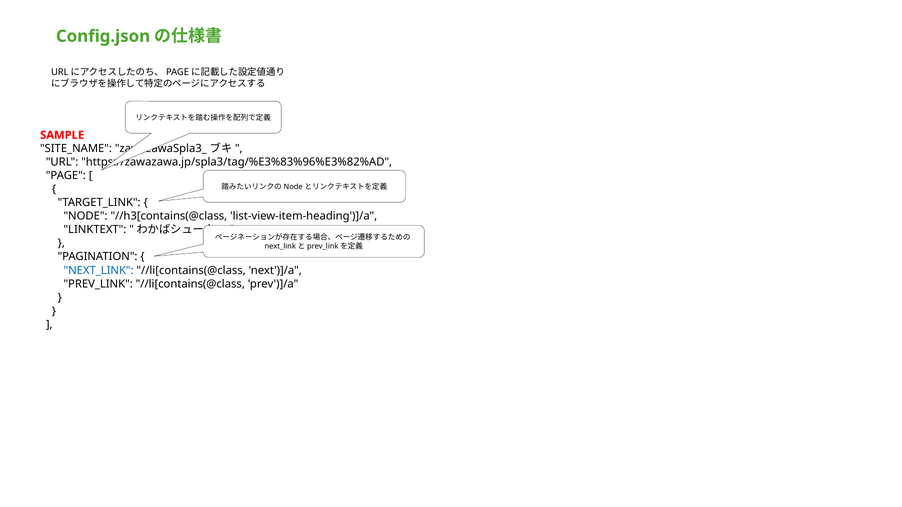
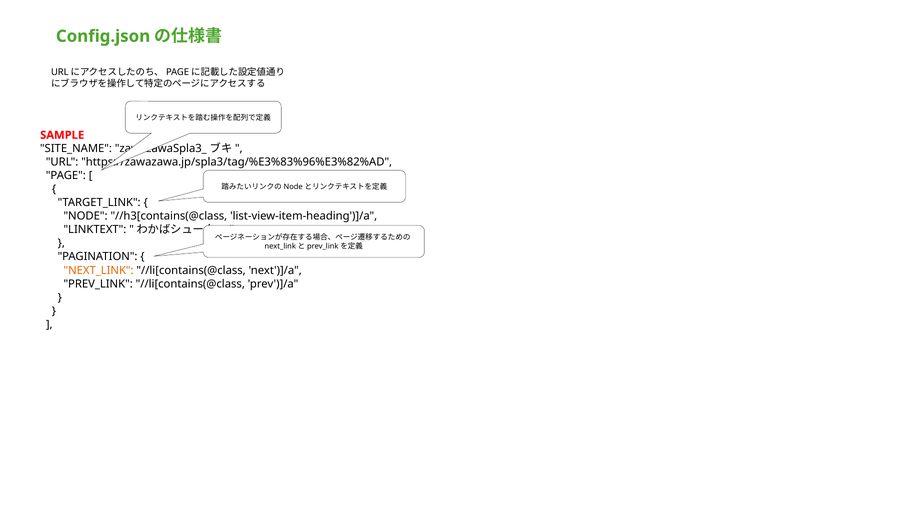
NEXT_LINK colour: blue -> orange
